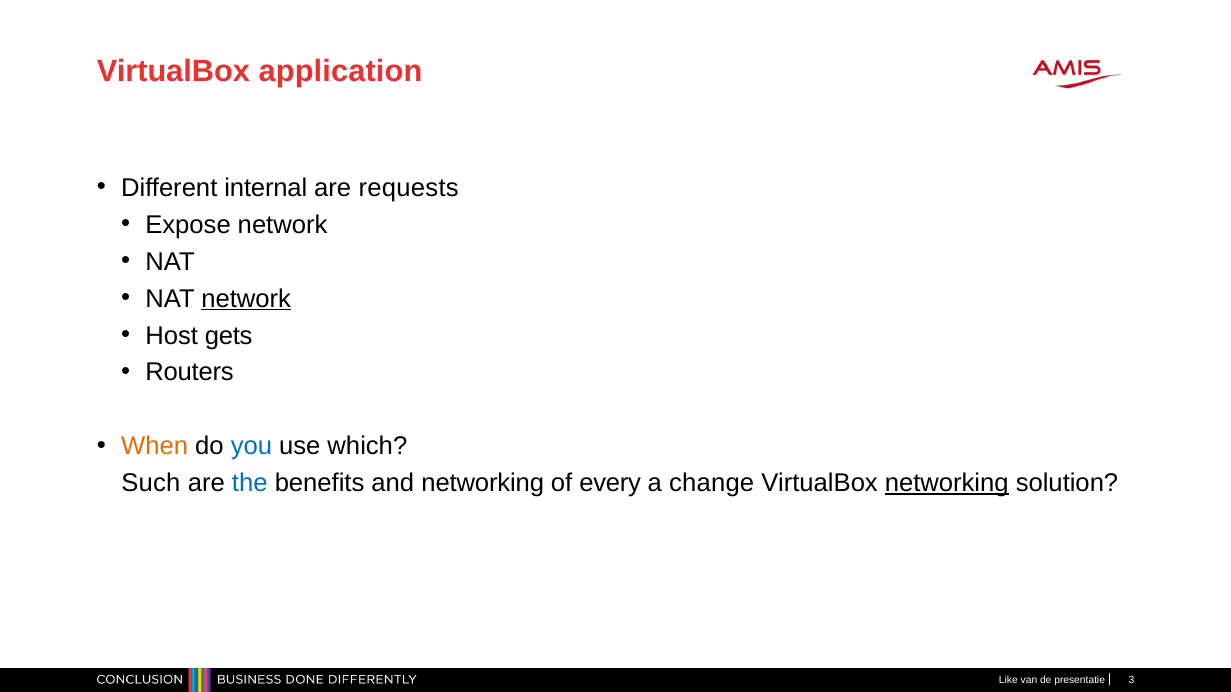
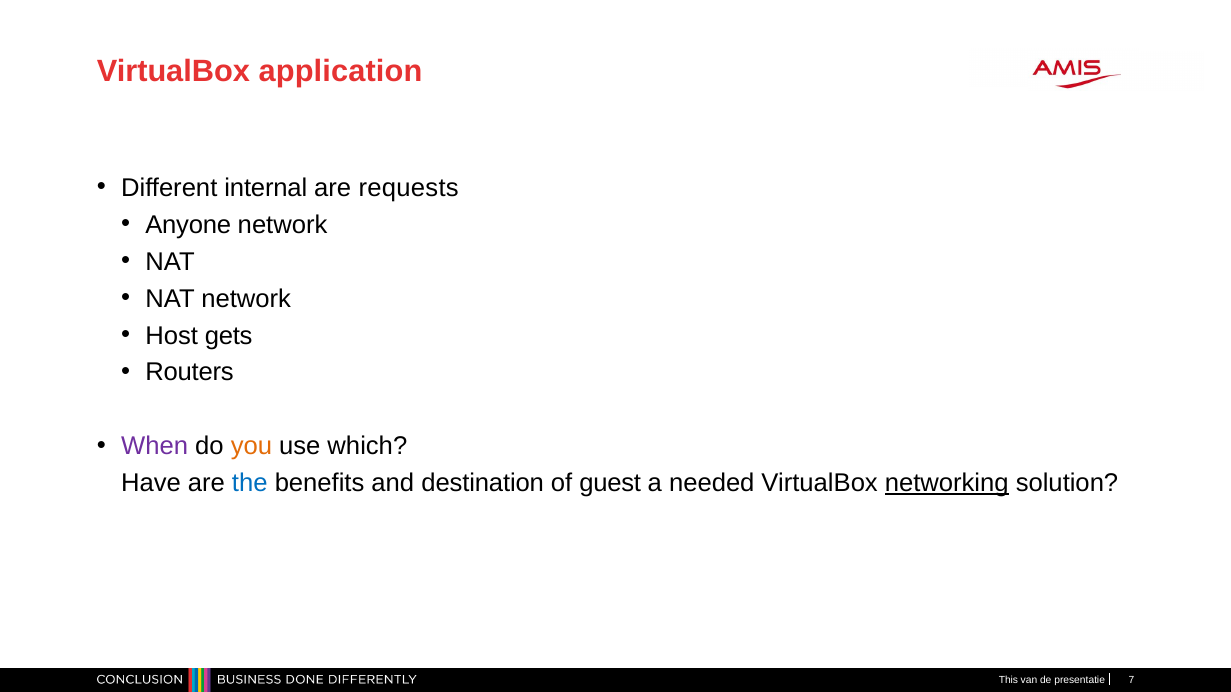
Expose: Expose -> Anyone
network at (246, 299) underline: present -> none
When colour: orange -> purple
you colour: blue -> orange
Such: Such -> Have
and networking: networking -> destination
every: every -> guest
change: change -> needed
Like: Like -> This
3: 3 -> 7
